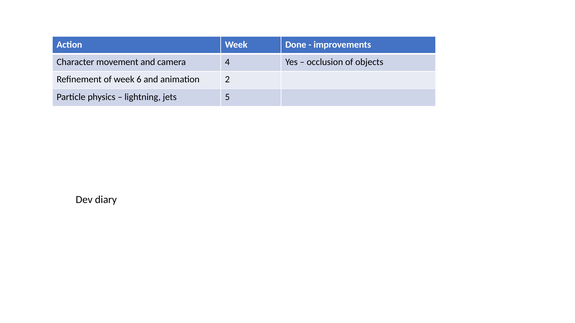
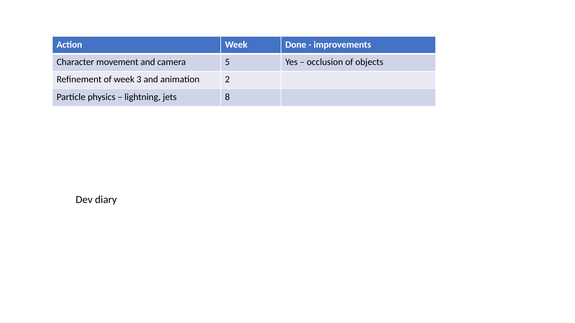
4: 4 -> 5
6: 6 -> 3
5: 5 -> 8
